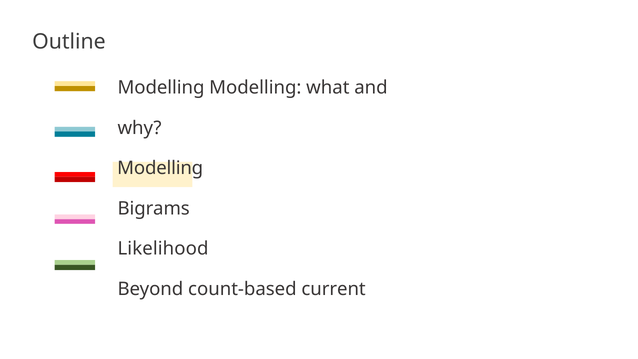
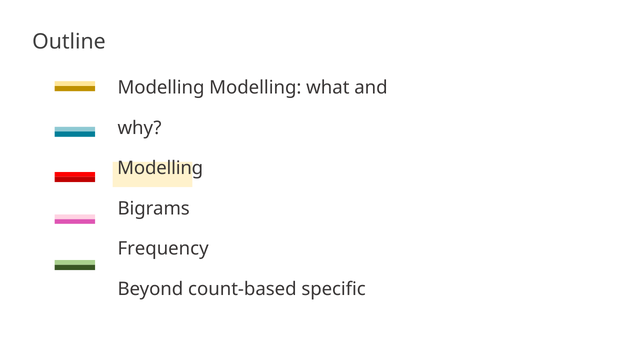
Likelihood: Likelihood -> Frequency
current: current -> specific
